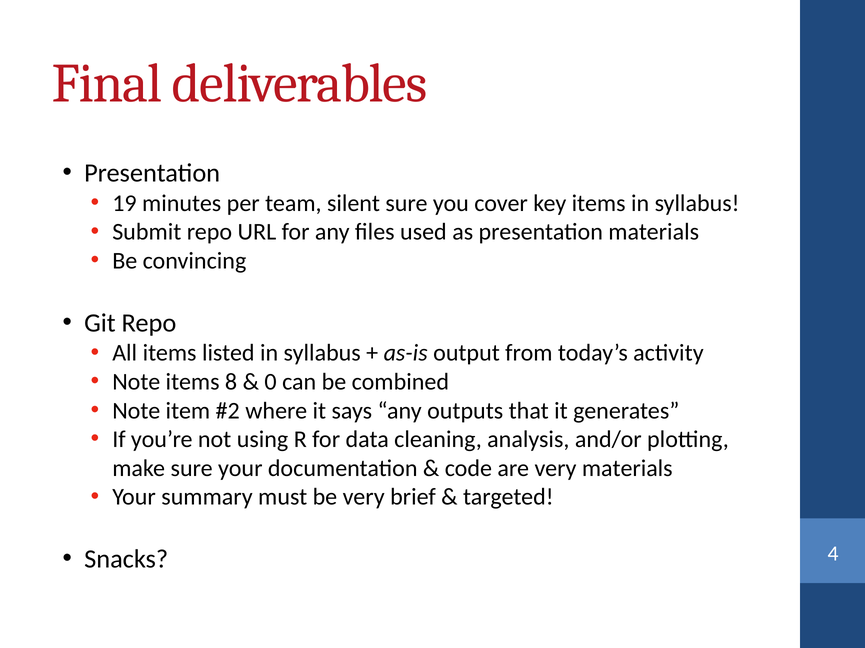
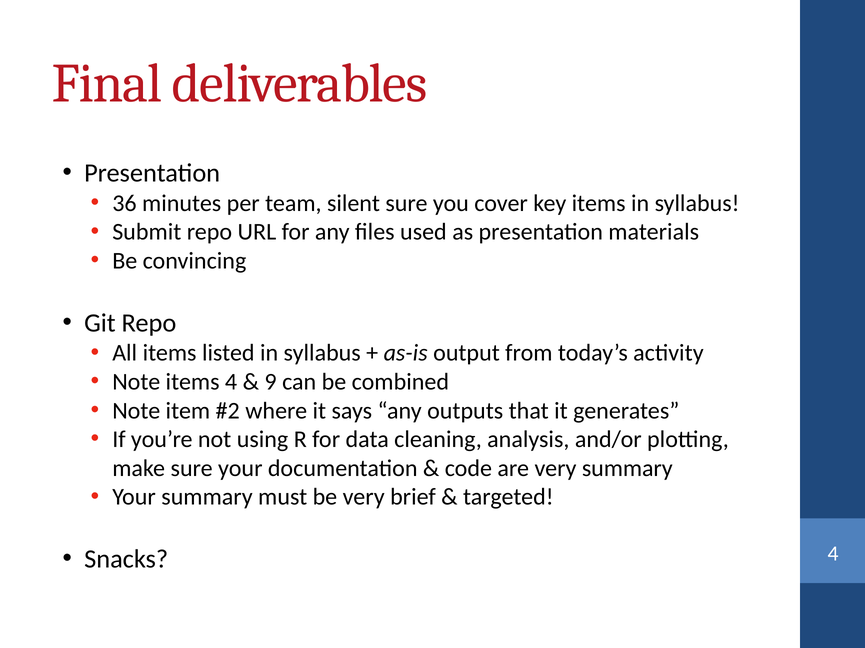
19: 19 -> 36
items 8: 8 -> 4
0: 0 -> 9
very materials: materials -> summary
